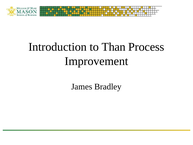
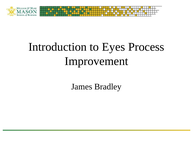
Than: Than -> Eyes
